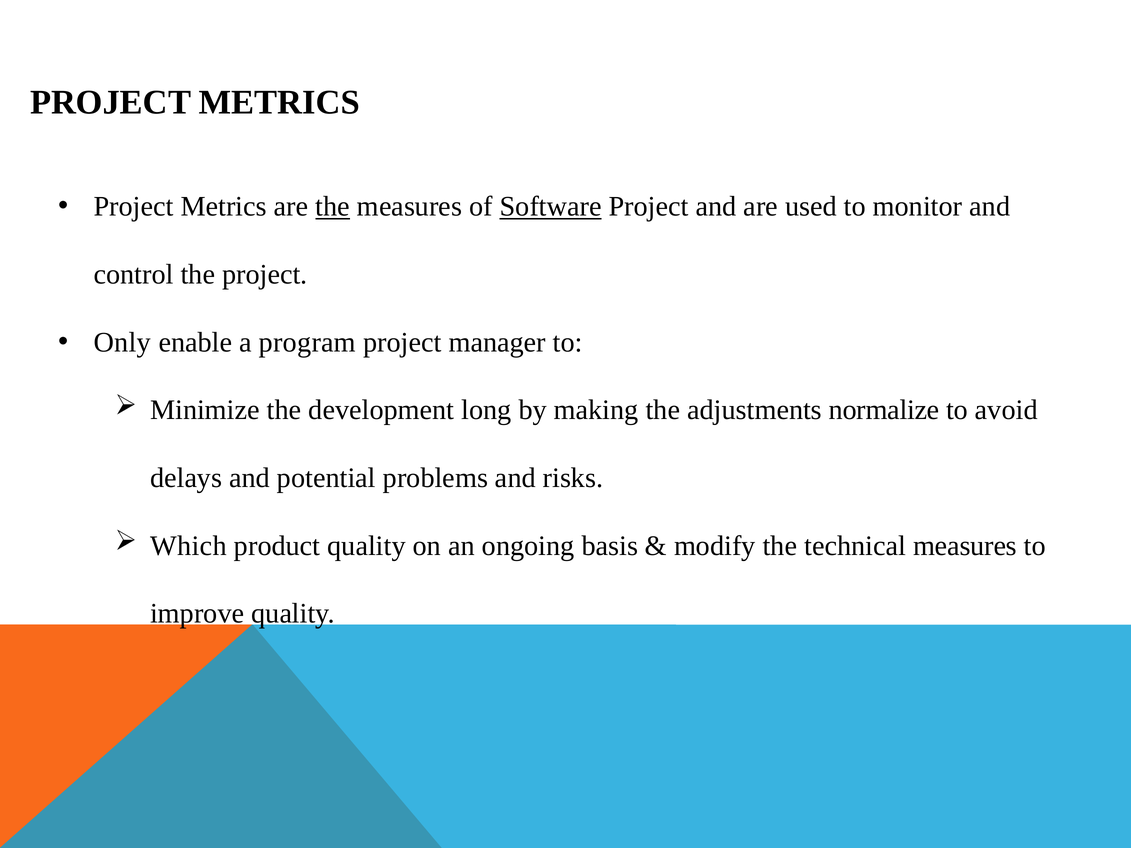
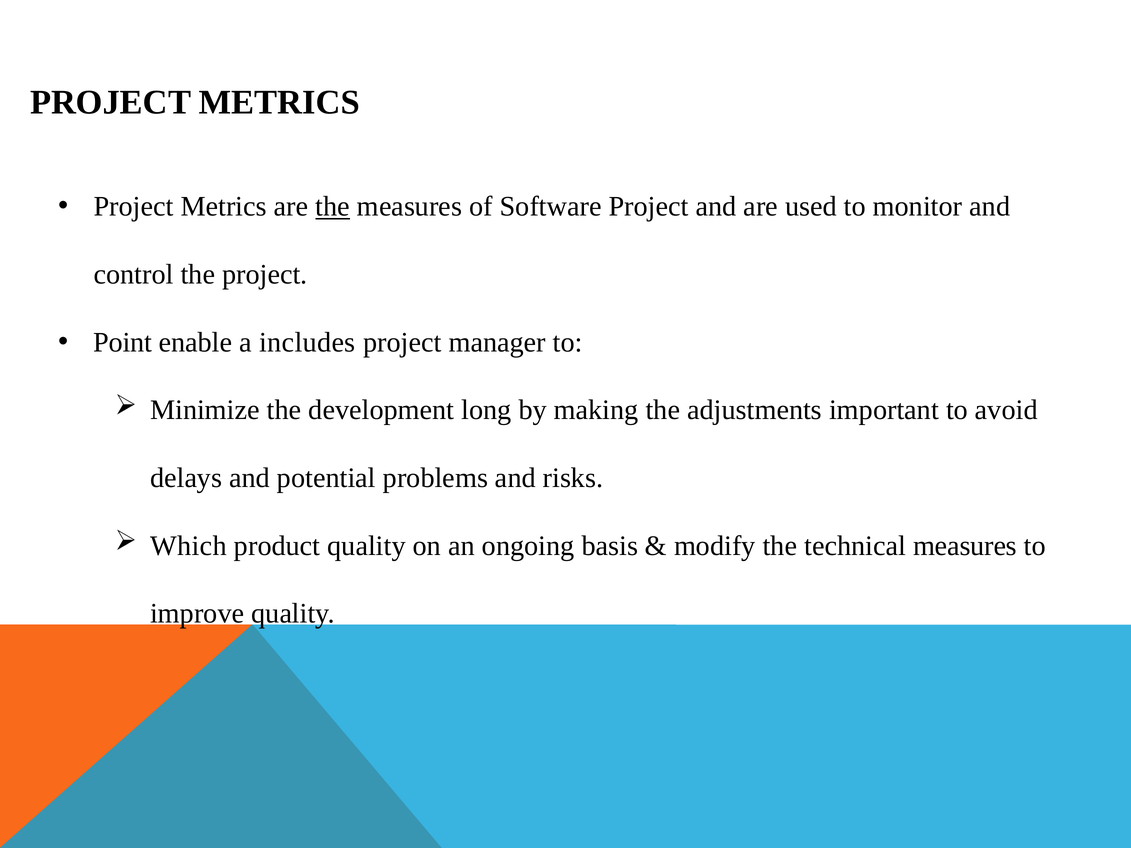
Software underline: present -> none
Only: Only -> Point
program: program -> includes
normalize: normalize -> important
